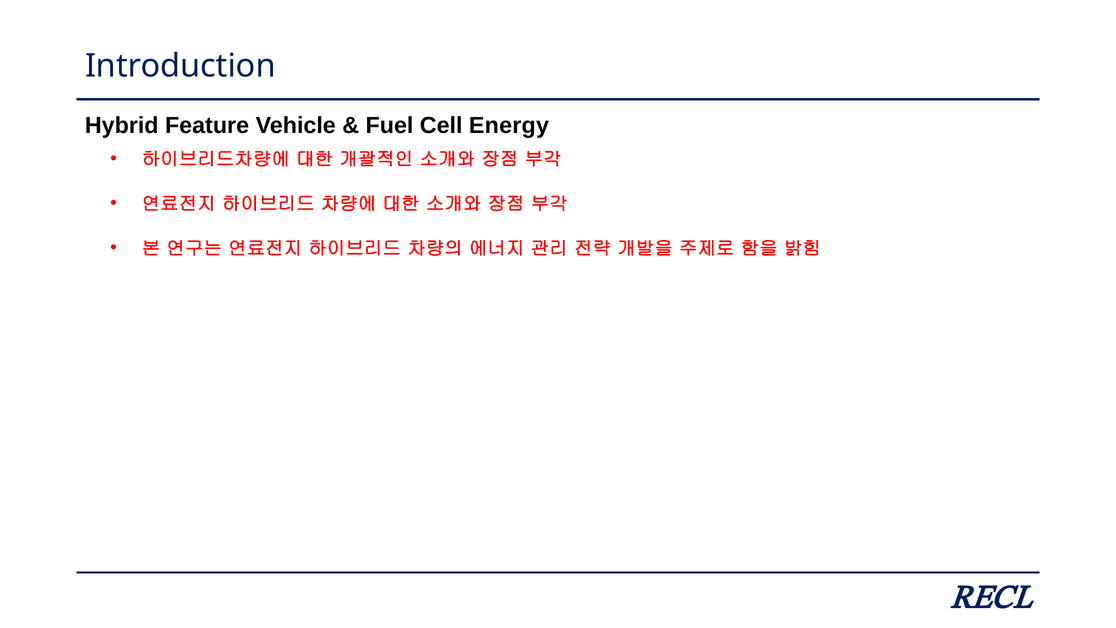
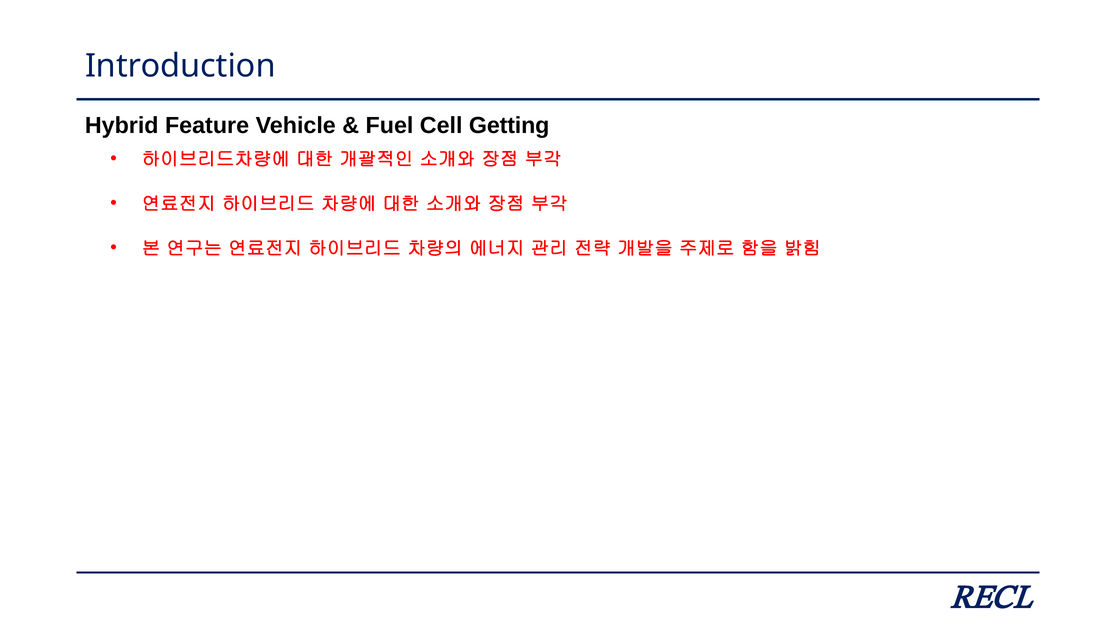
Energy: Energy -> Getting
